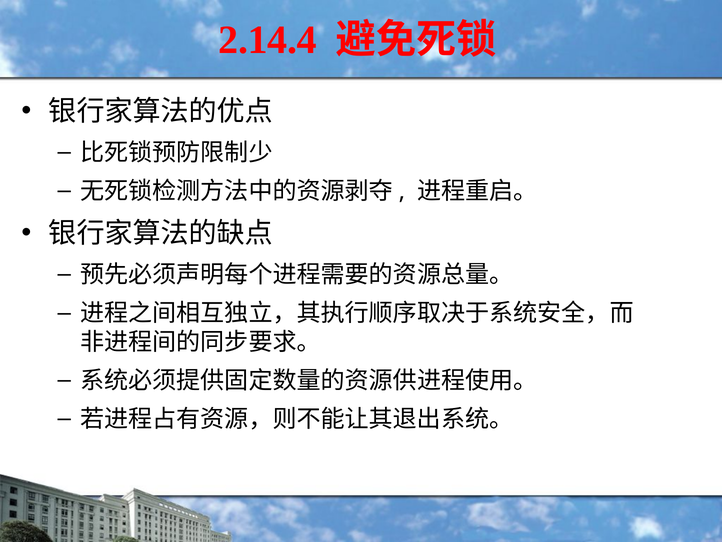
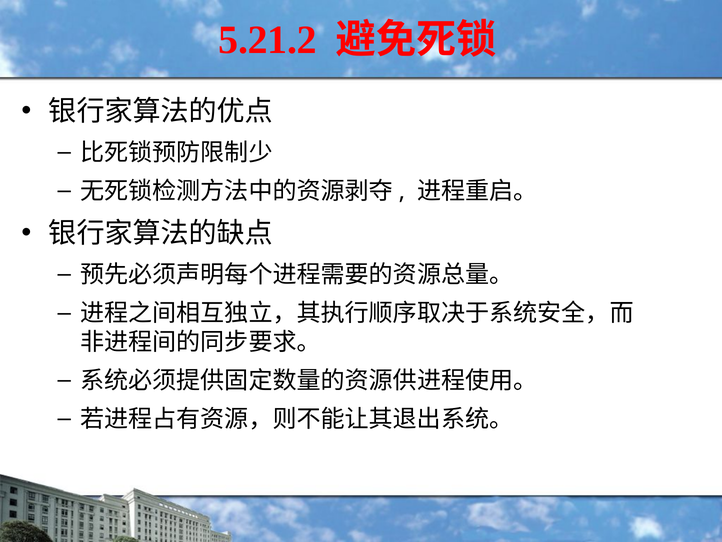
2.14.4: 2.14.4 -> 5.21.2
